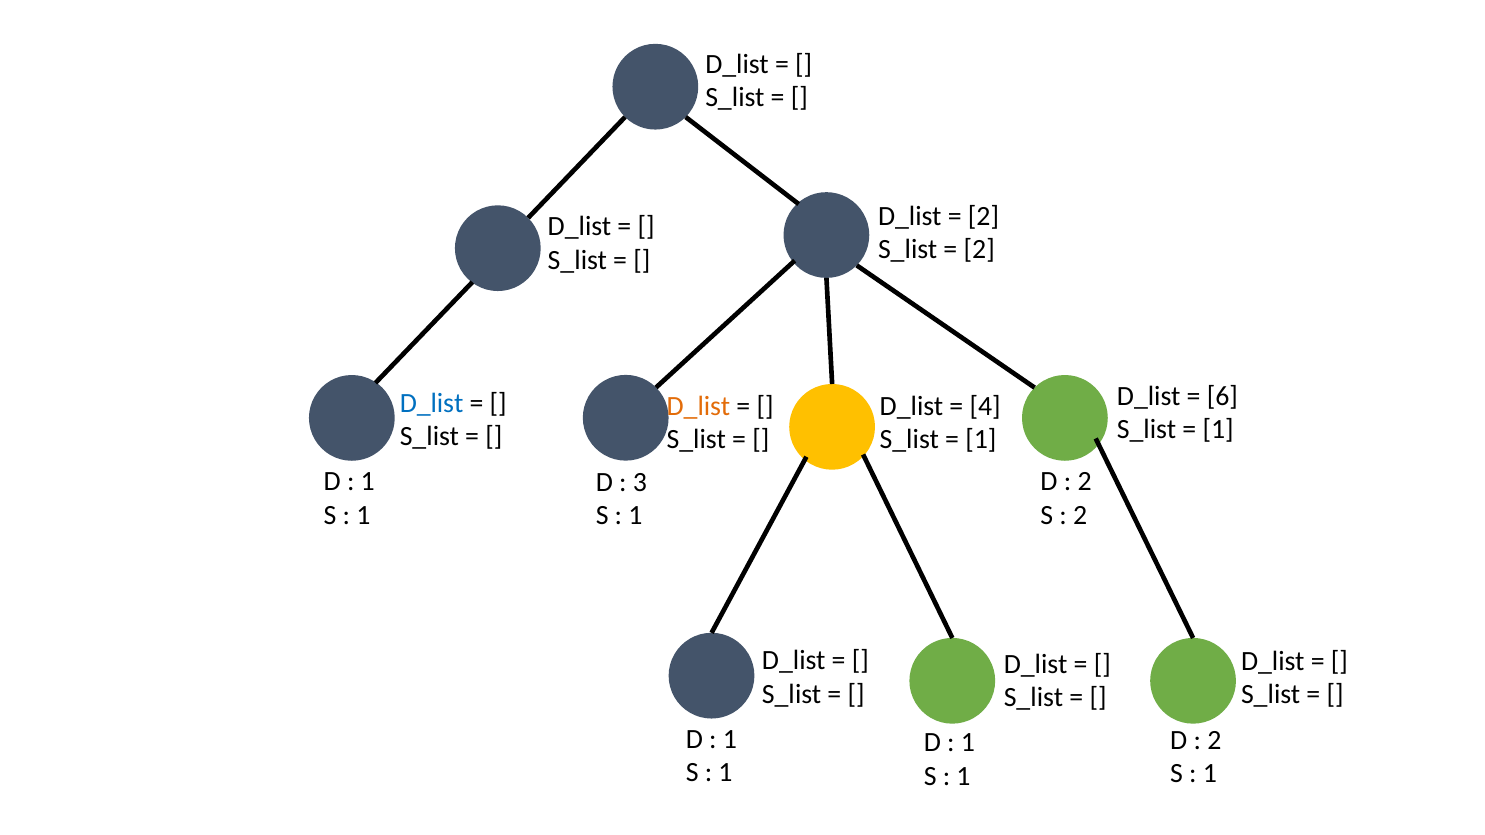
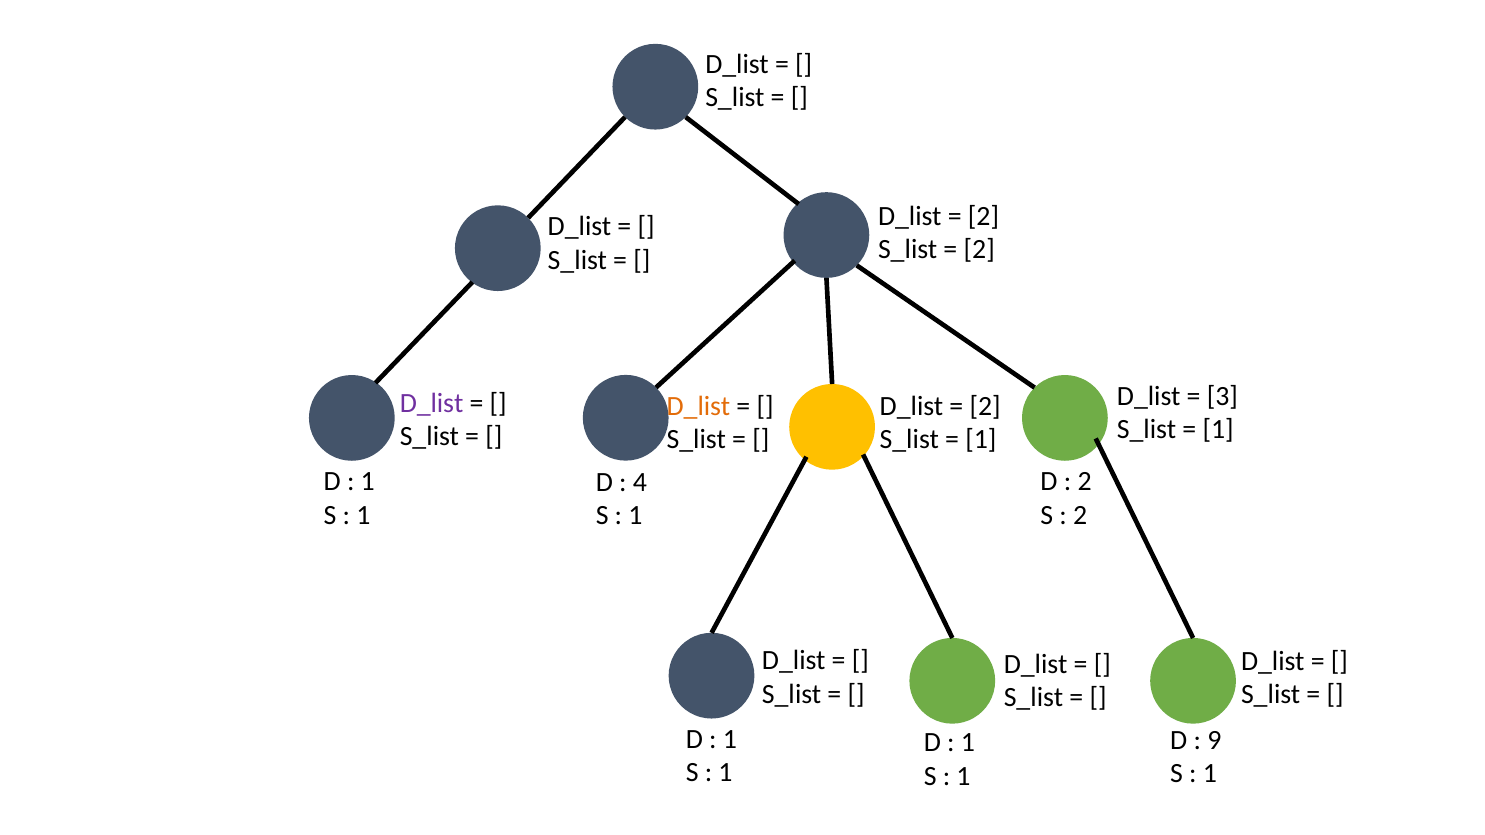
6: 6 -> 3
D_list at (432, 403) colour: blue -> purple
4 at (985, 406): 4 -> 2
3: 3 -> 4
2 at (1214, 740): 2 -> 9
